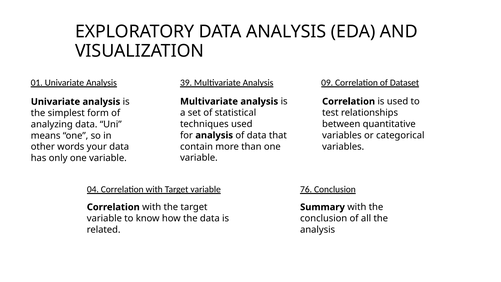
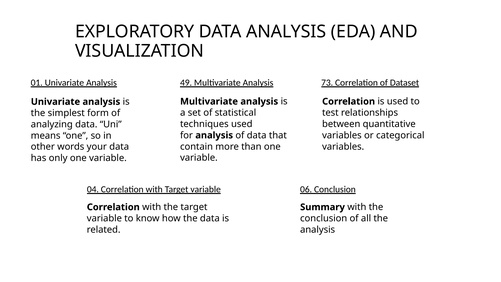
39: 39 -> 49
09: 09 -> 73
76: 76 -> 06
